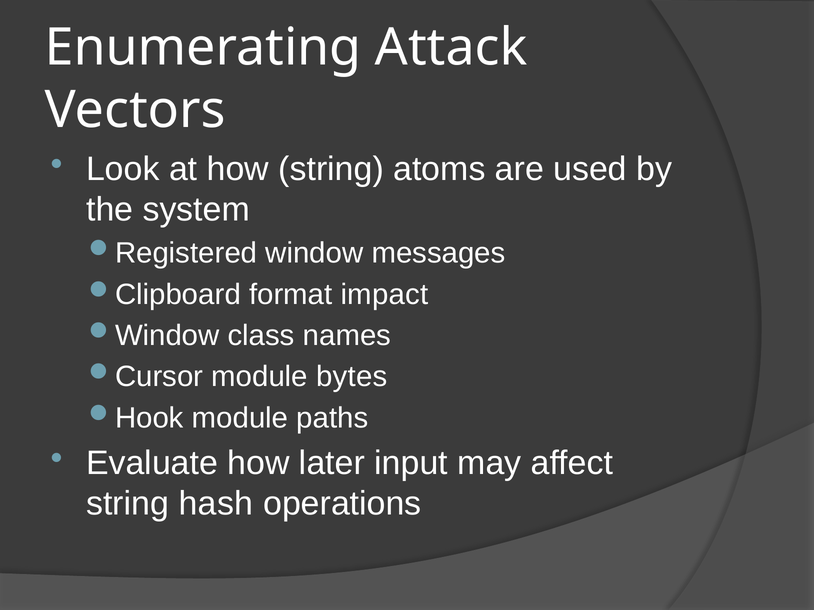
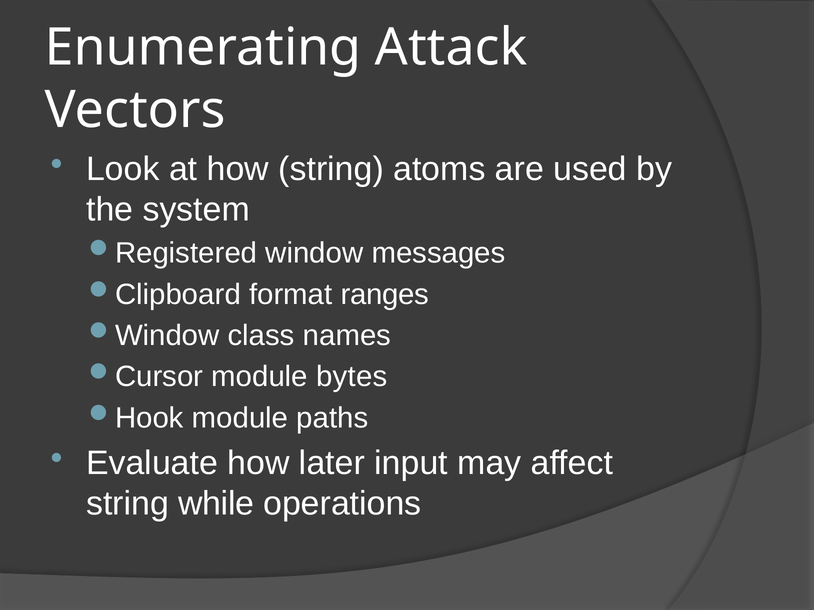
impact: impact -> ranges
hash: hash -> while
